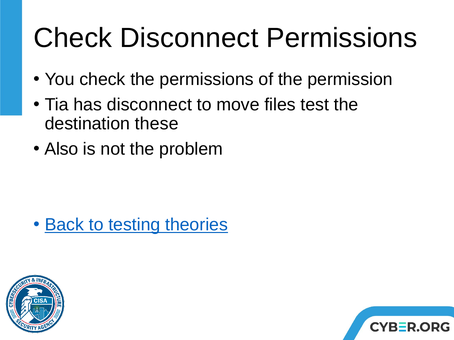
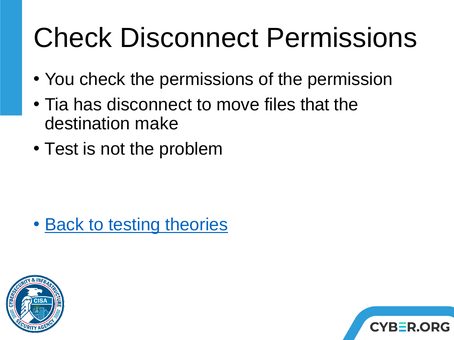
test: test -> that
these: these -> make
Also: Also -> Test
